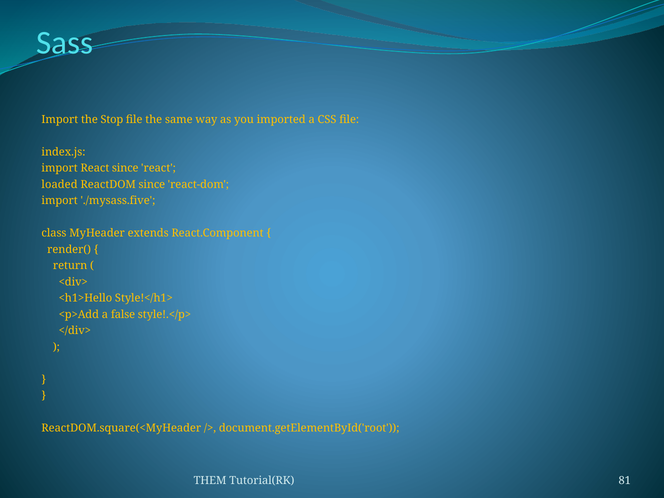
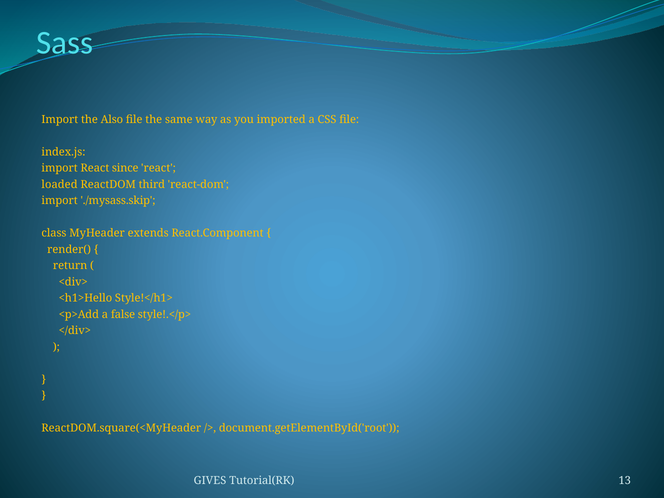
Stop: Stop -> Also
ReactDOM since: since -> third
./mysass.five: ./mysass.five -> ./mysass.skip
THEM: THEM -> GIVES
81: 81 -> 13
